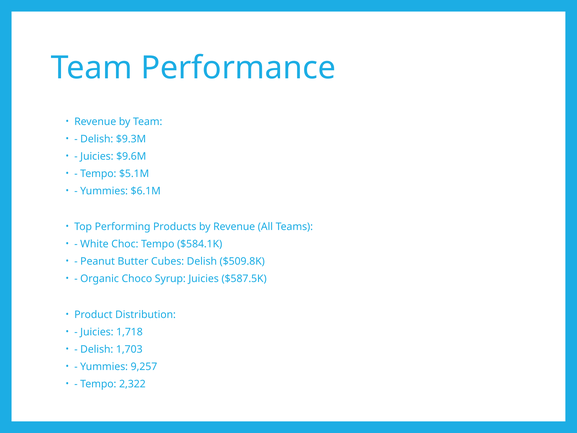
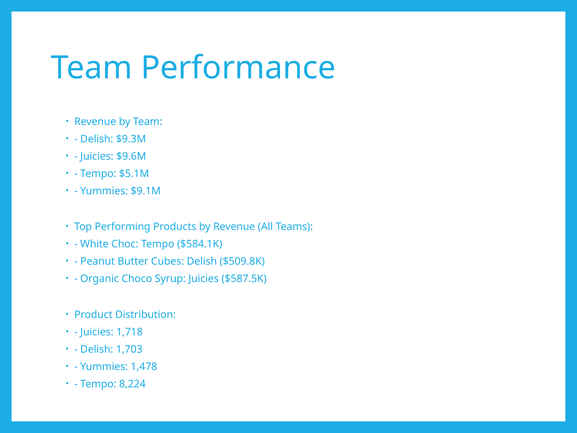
$6.1M: $6.1M -> $9.1M
9,257: 9,257 -> 1,478
2,322: 2,322 -> 8,224
